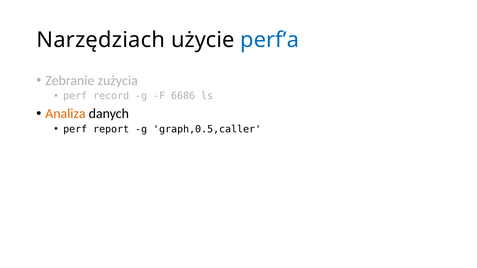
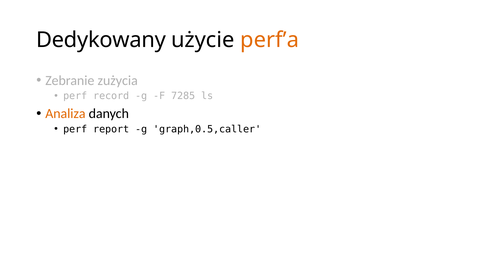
Narzędziach: Narzędziach -> Dedykowany
perf’a colour: blue -> orange
6686: 6686 -> 7285
